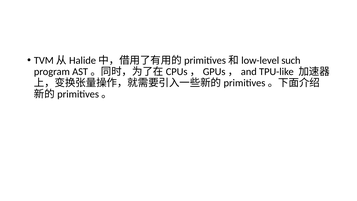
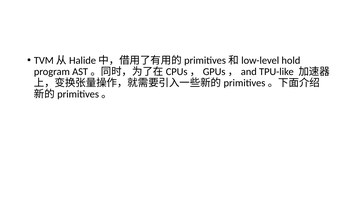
such: such -> hold
